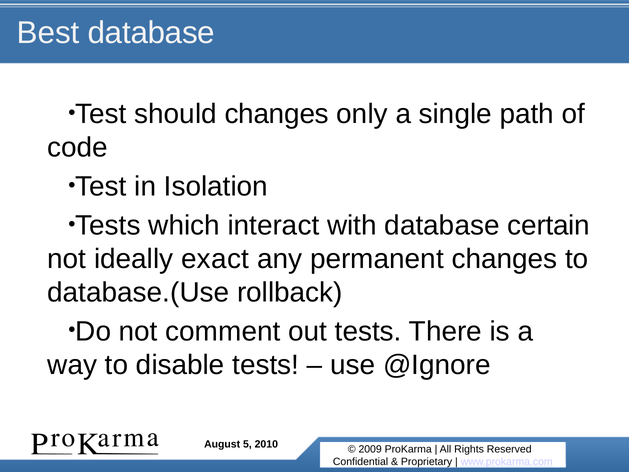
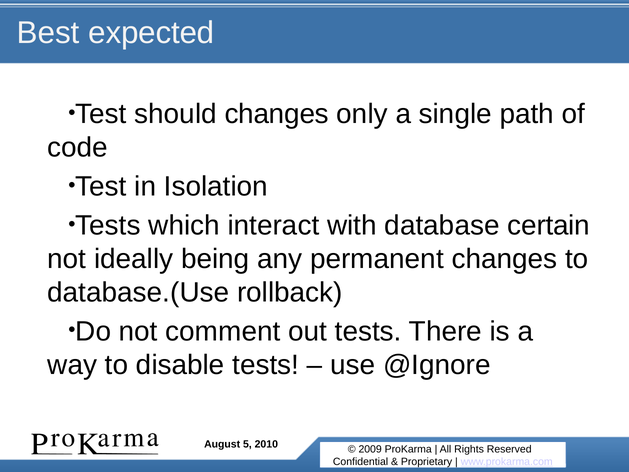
Best database: database -> expected
exact: exact -> being
